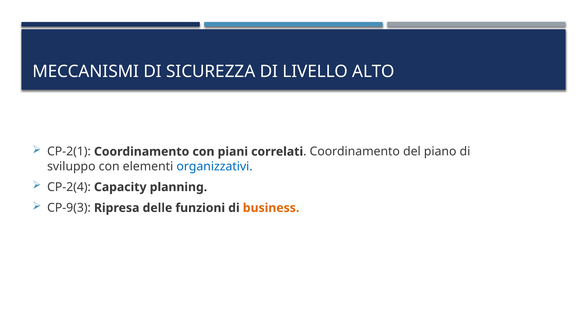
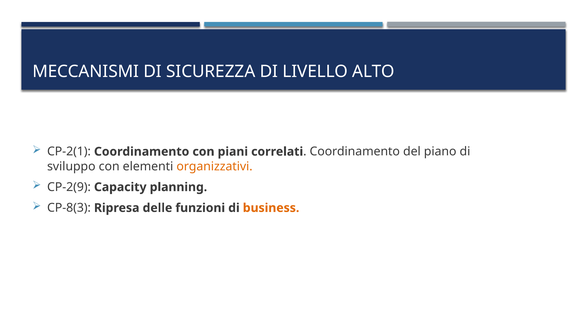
organizzativi colour: blue -> orange
CP-2(4: CP-2(4 -> CP-2(9
CP-9(3: CP-9(3 -> CP-8(3
